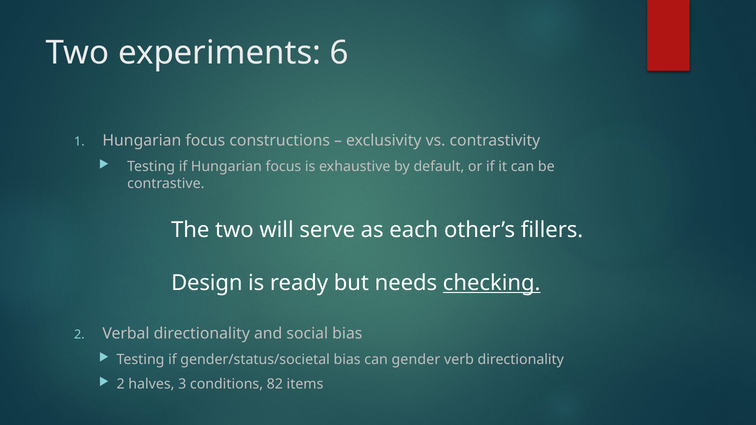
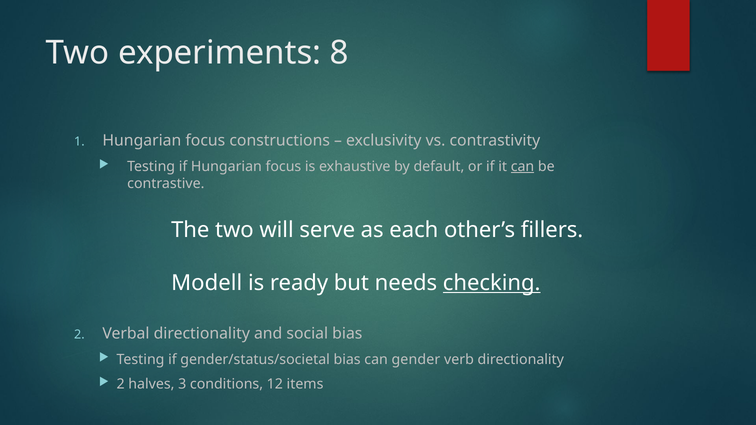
6: 6 -> 8
can at (523, 166) underline: none -> present
Design: Design -> Modell
82: 82 -> 12
